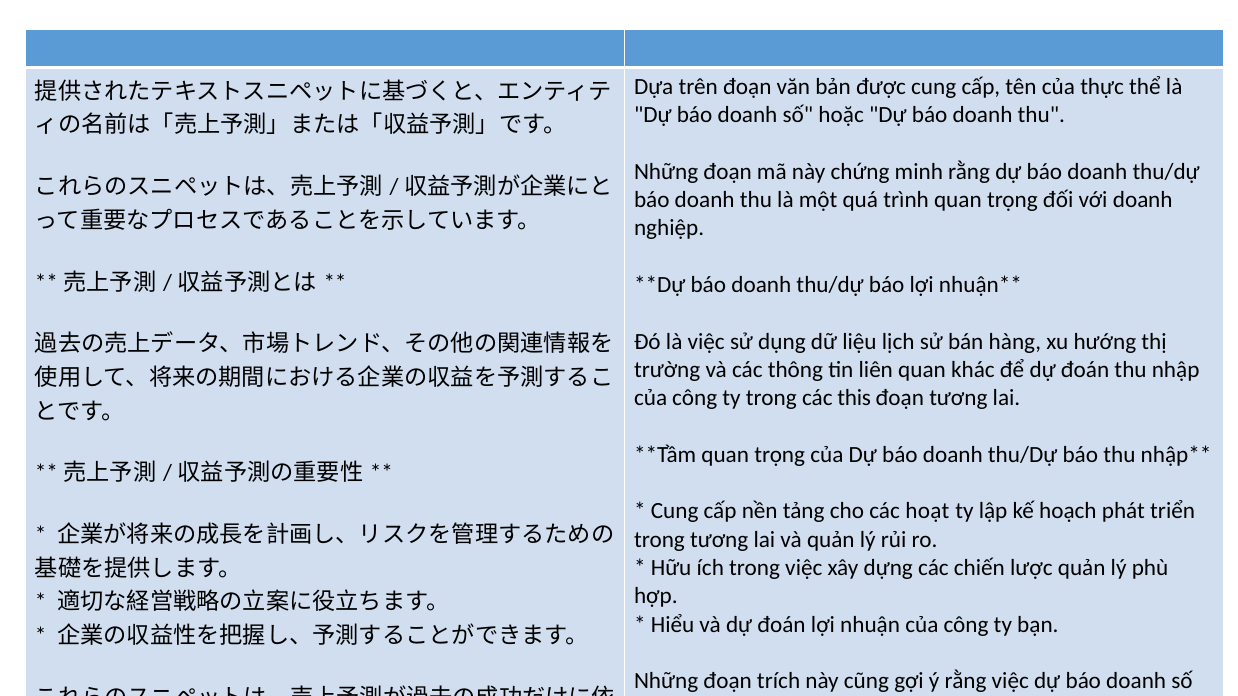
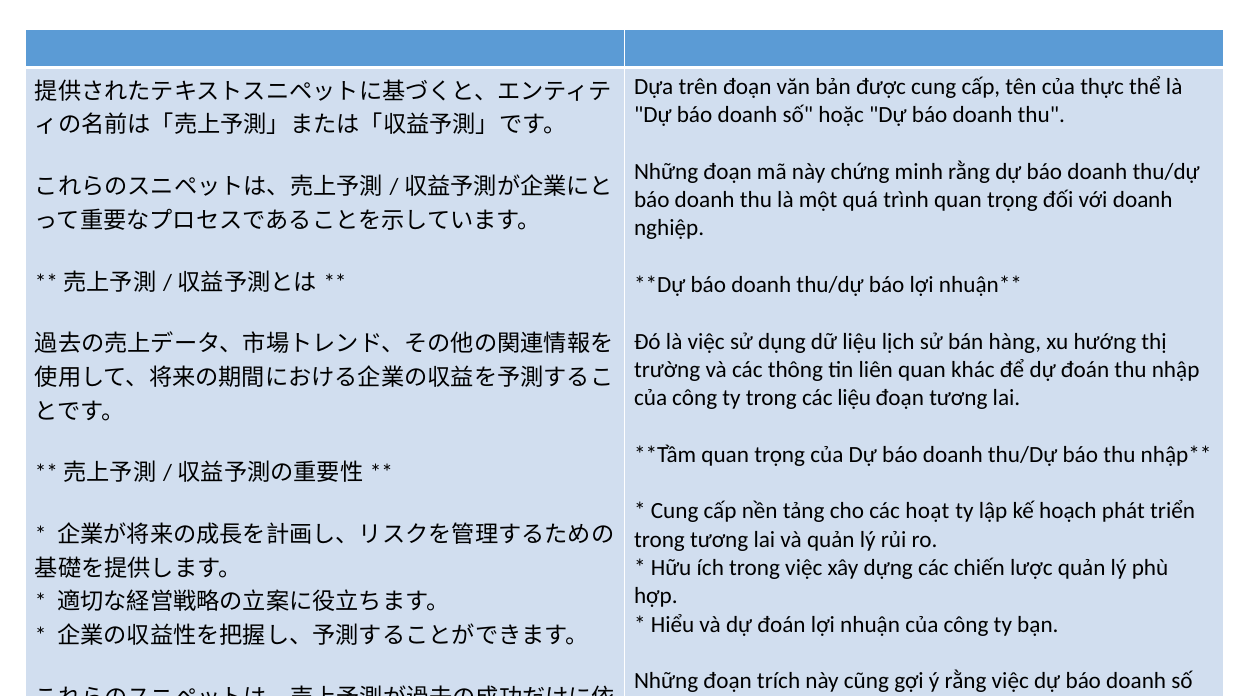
các this: this -> liệu
